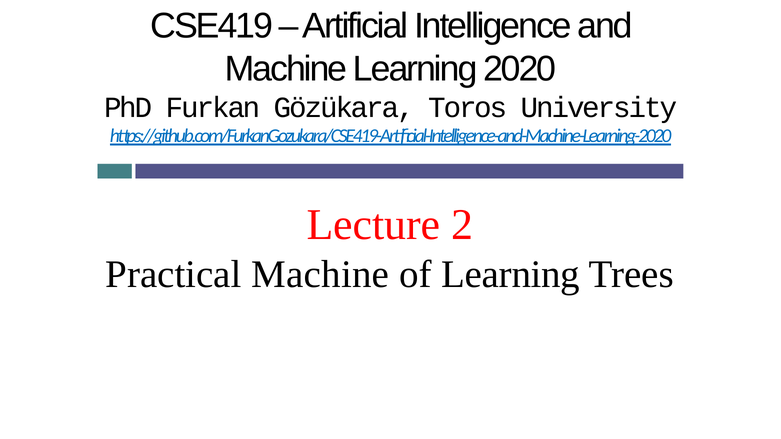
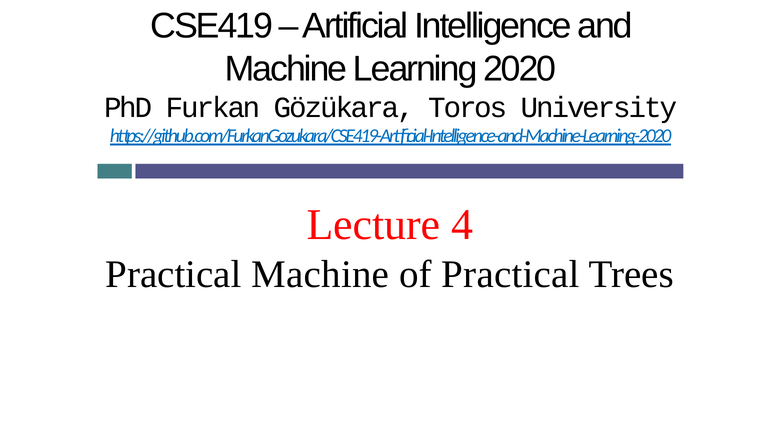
2: 2 -> 4
of Learning: Learning -> Practical
